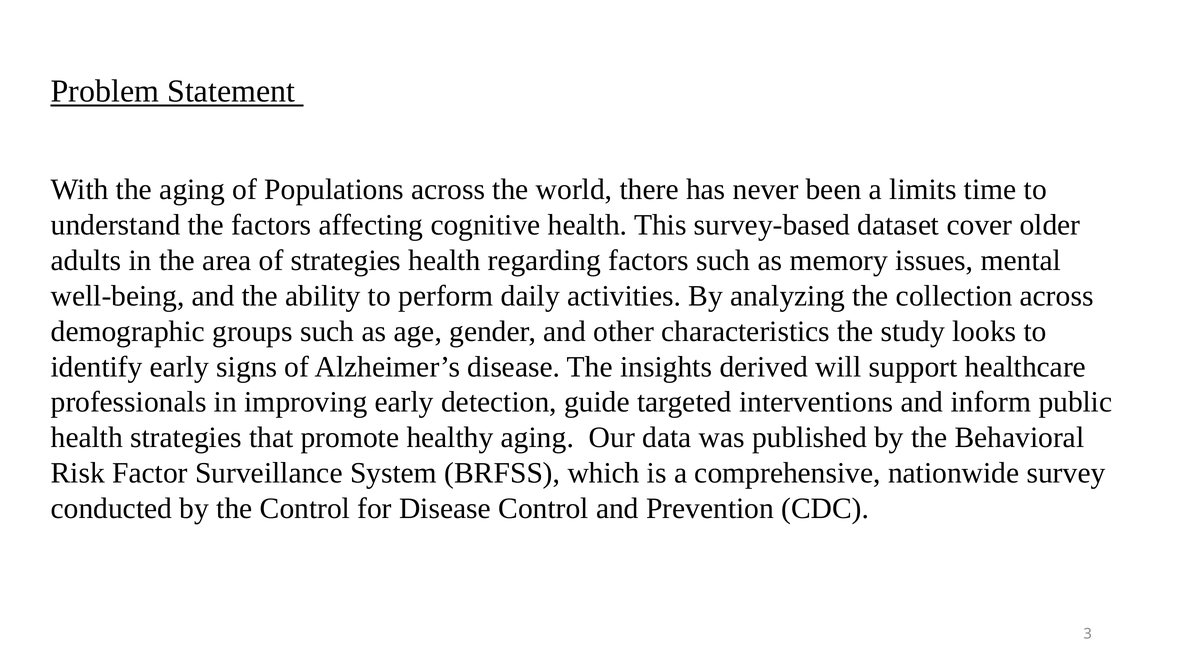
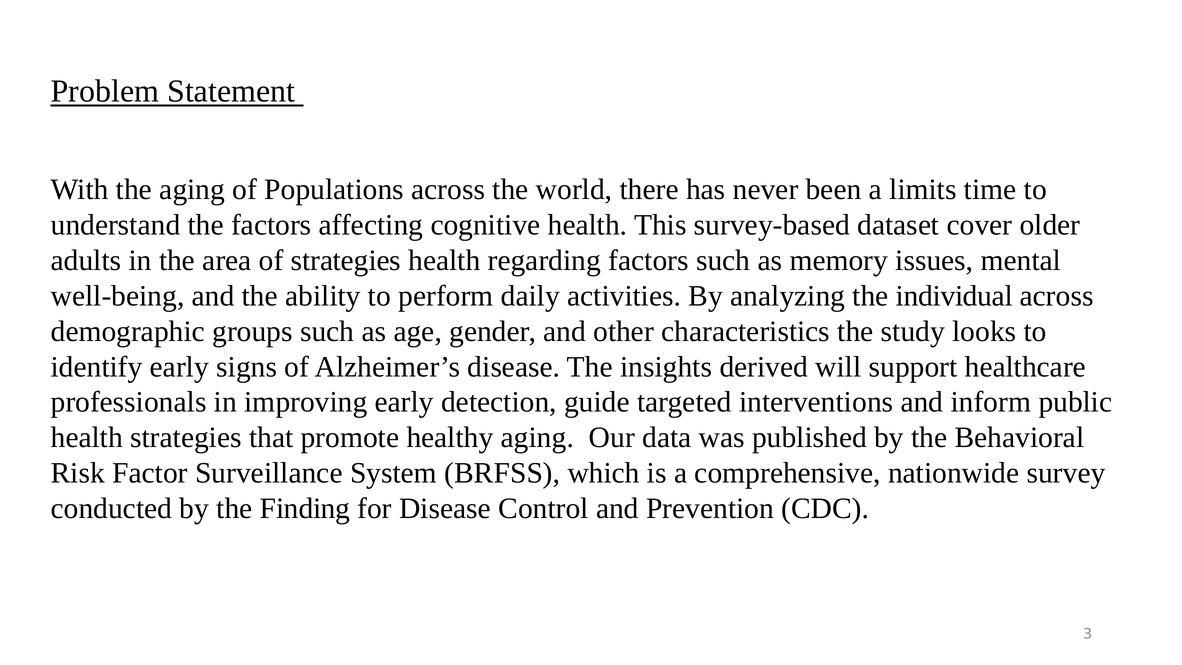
collection: collection -> individual
the Control: Control -> Finding
